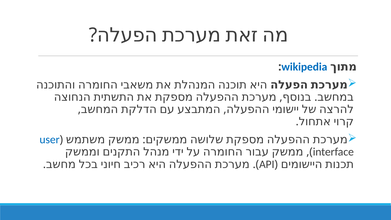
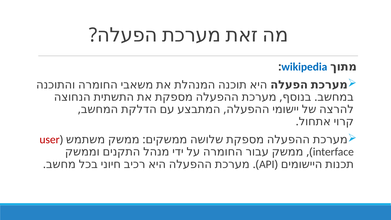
user colour: blue -> red
